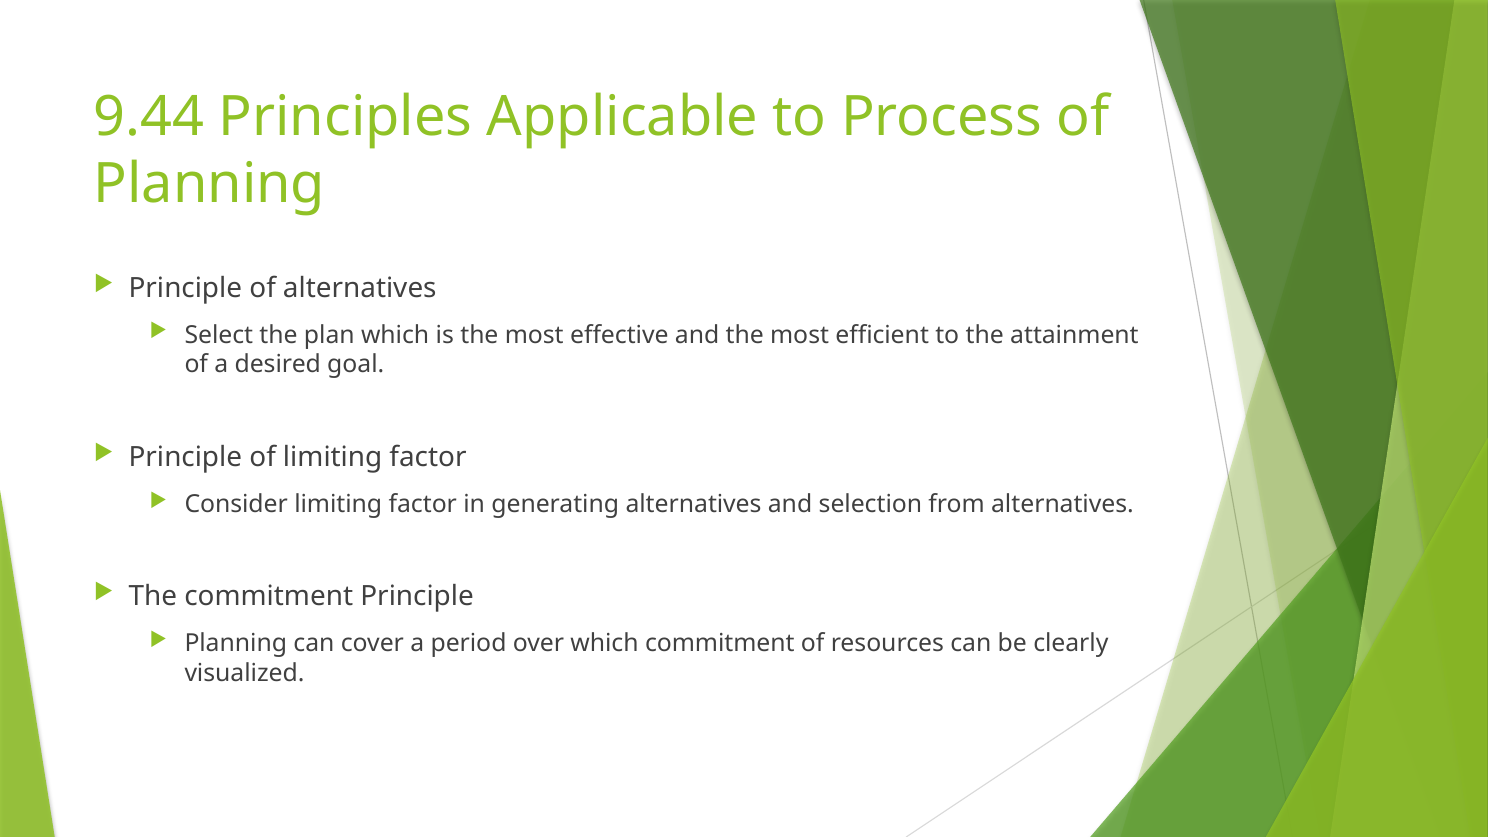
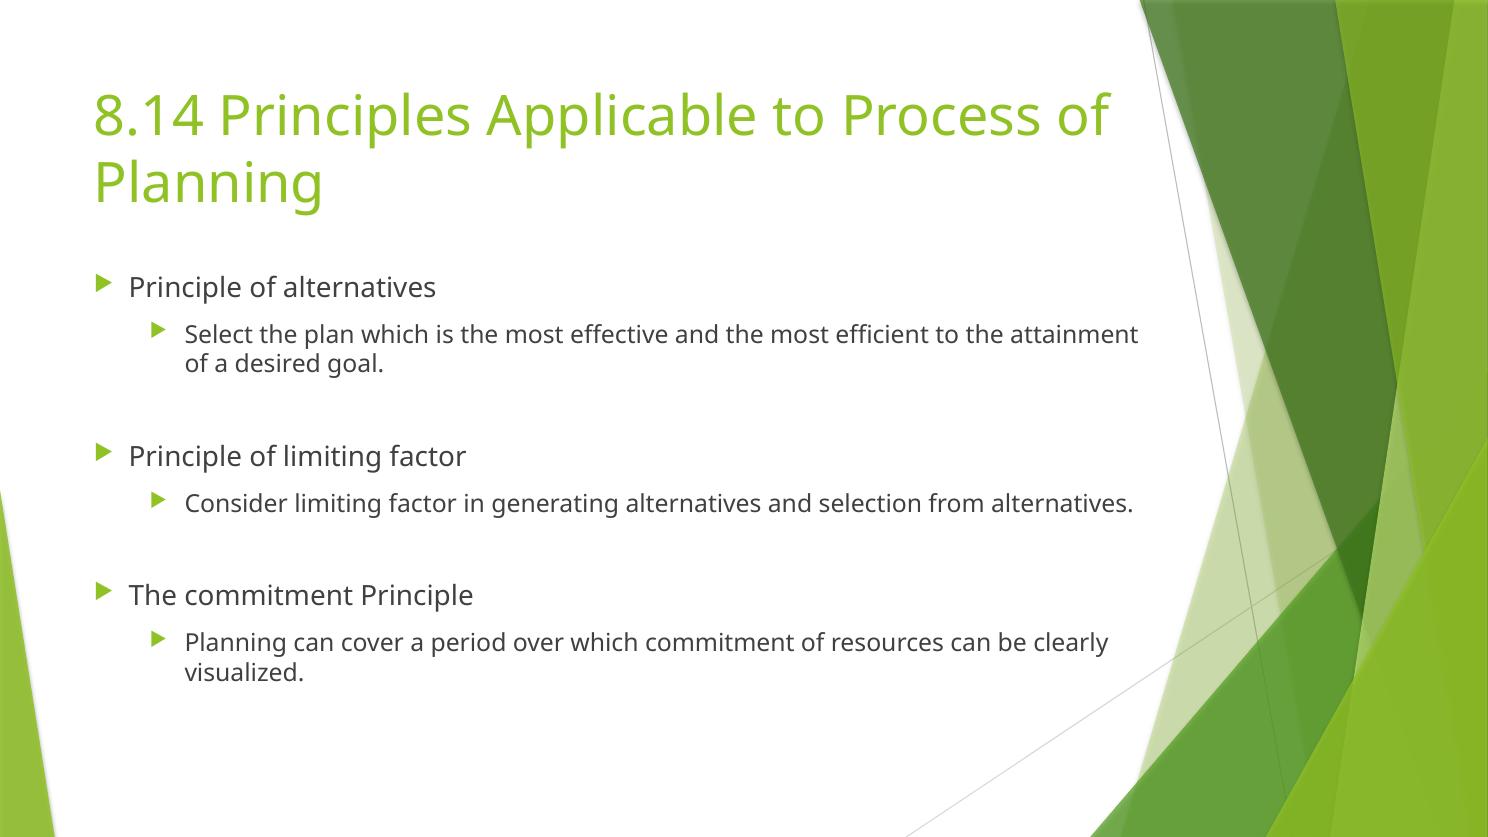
9.44: 9.44 -> 8.14
